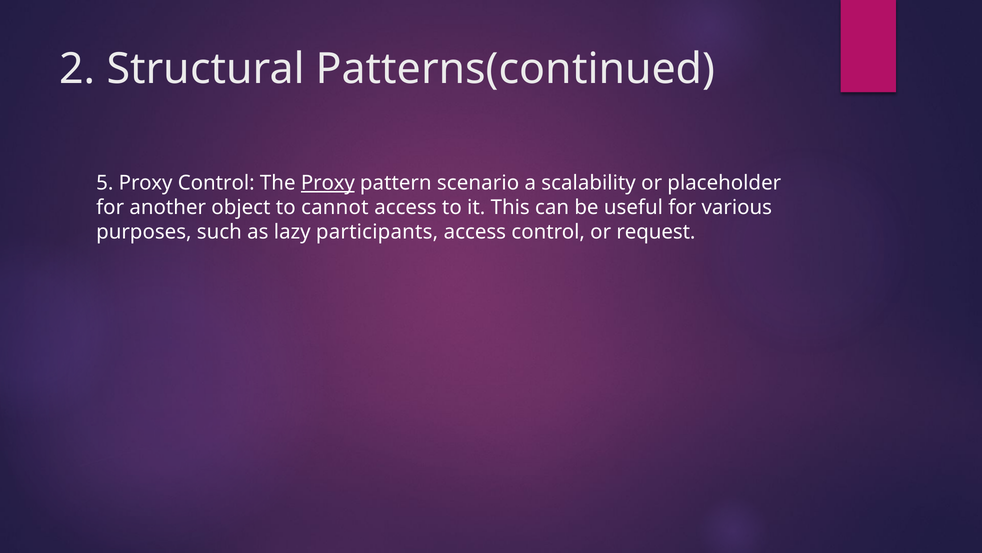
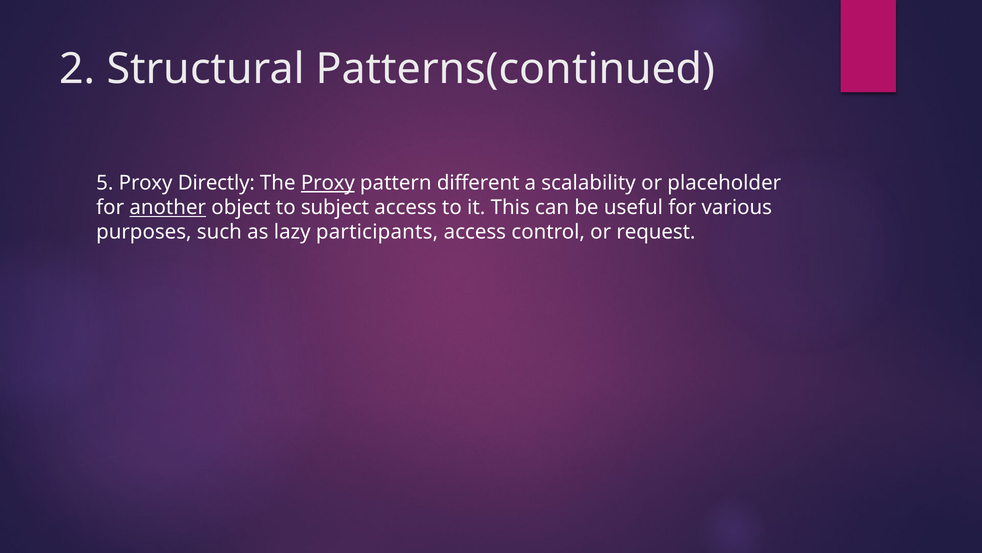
Proxy Control: Control -> Directly
scenario: scenario -> different
another underline: none -> present
cannot: cannot -> subject
